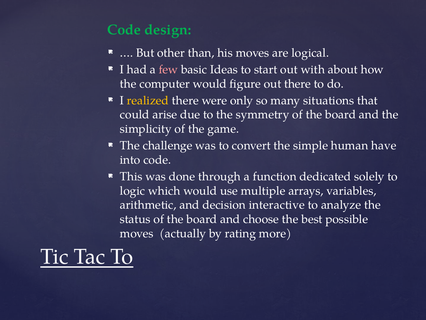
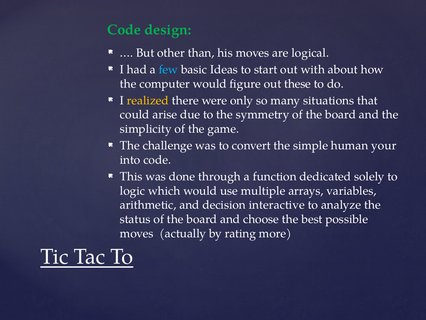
few colour: pink -> light blue
out there: there -> these
have: have -> your
